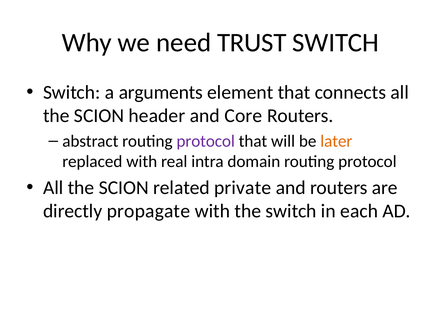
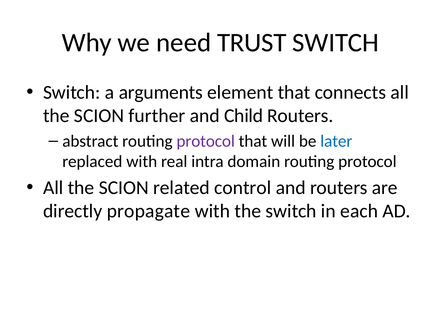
header: header -> further
Core: Core -> Child
later colour: orange -> blue
private: private -> control
